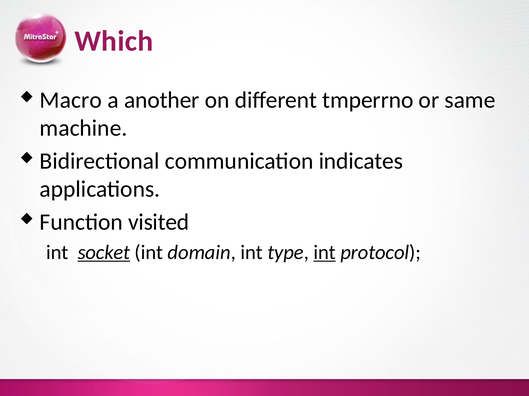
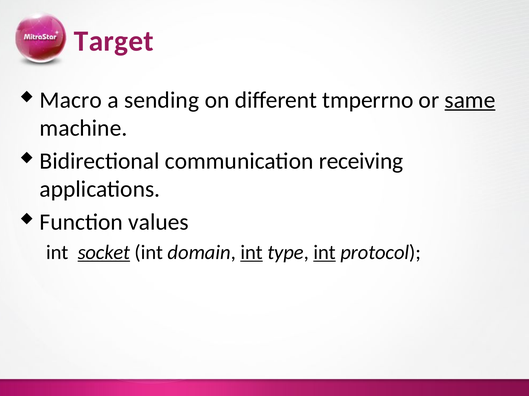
Which: Which -> Target
another: another -> sending
same underline: none -> present
indicates: indicates -> receiving
visited: visited -> values
int at (252, 253) underline: none -> present
